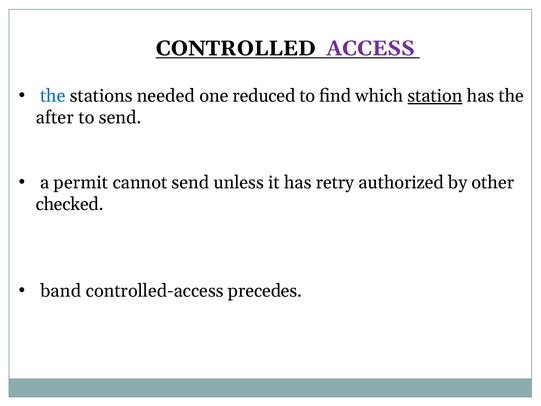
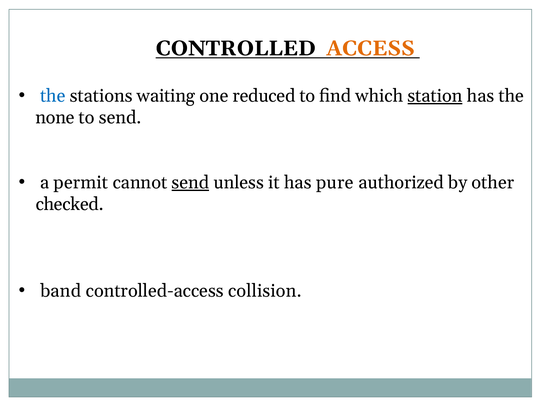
ACCESS colour: purple -> orange
needed: needed -> waiting
after: after -> none
send at (190, 182) underline: none -> present
retry: retry -> pure
precedes: precedes -> collision
